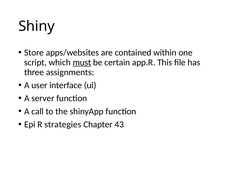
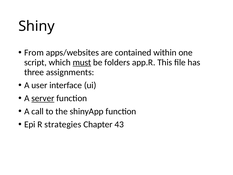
Store: Store -> From
certain: certain -> folders
server underline: none -> present
